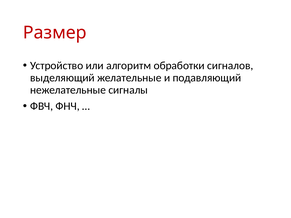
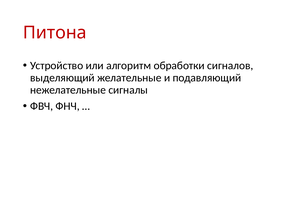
Размер: Размер -> Питона
